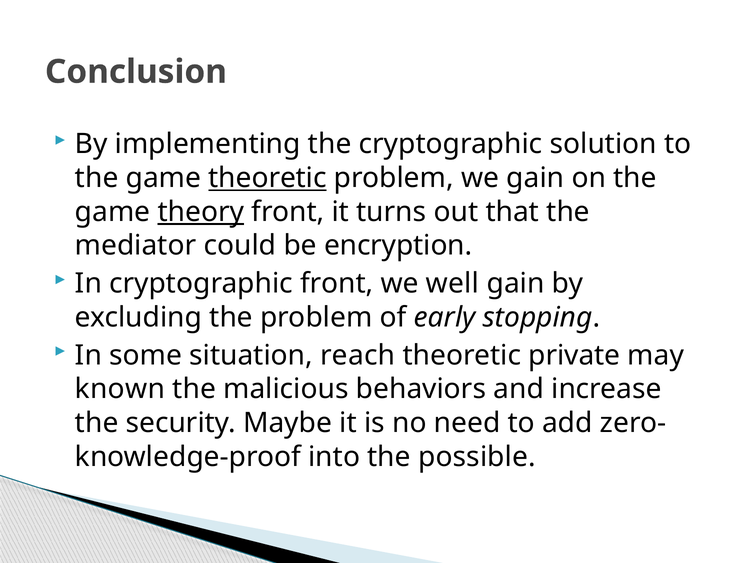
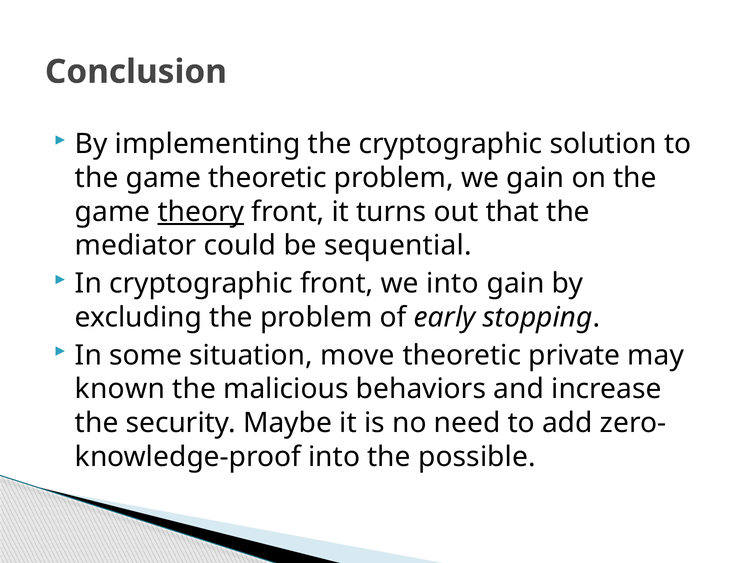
theoretic at (268, 178) underline: present -> none
encryption: encryption -> sequential
we well: well -> into
reach: reach -> move
